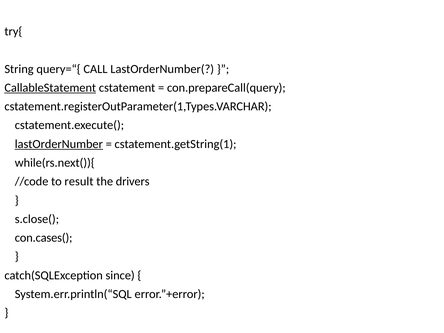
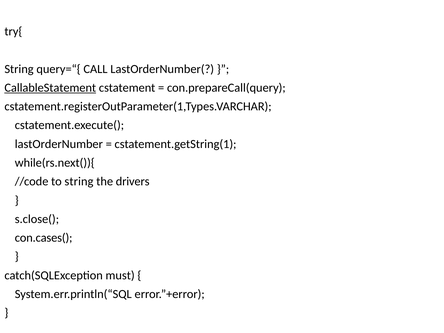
lastOrderNumber underline: present -> none
to result: result -> string
since: since -> must
